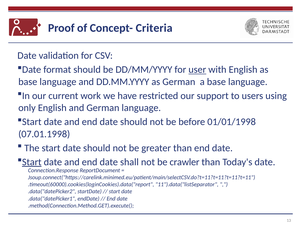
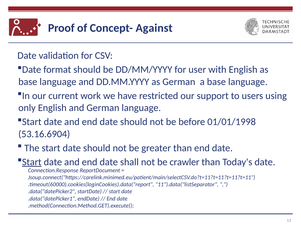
Criteria: Criteria -> Against
user underline: present -> none
07.01.1998: 07.01.1998 -> 53.16.6904
